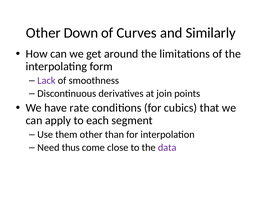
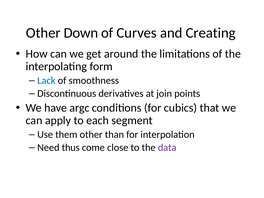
Similarly: Similarly -> Creating
Lack colour: purple -> blue
rate: rate -> argc
